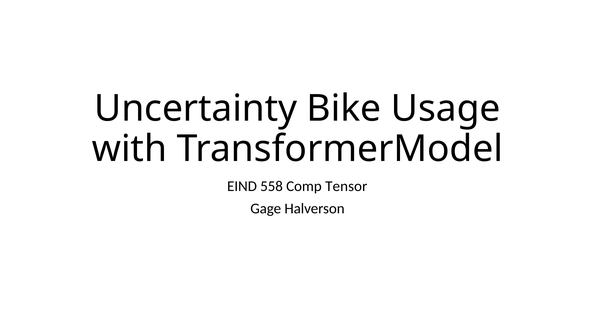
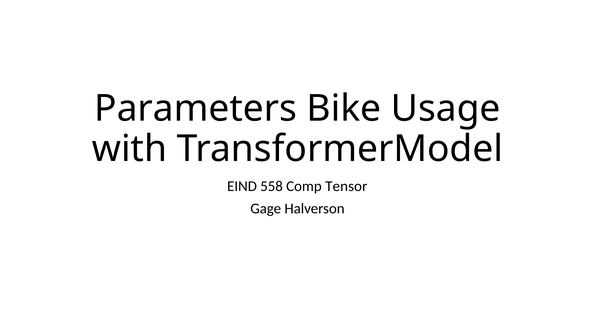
Uncertainty: Uncertainty -> Parameters
